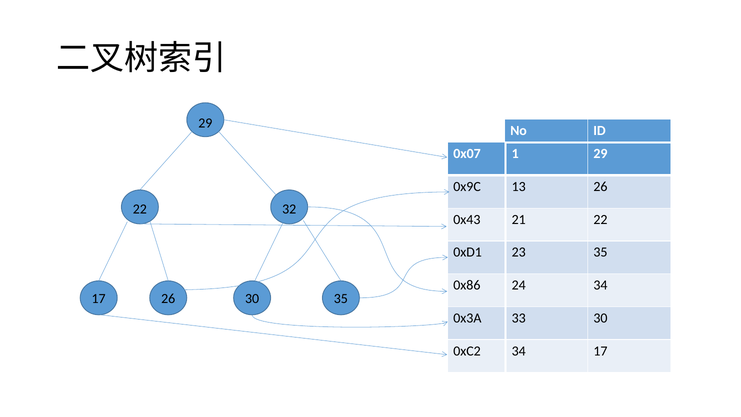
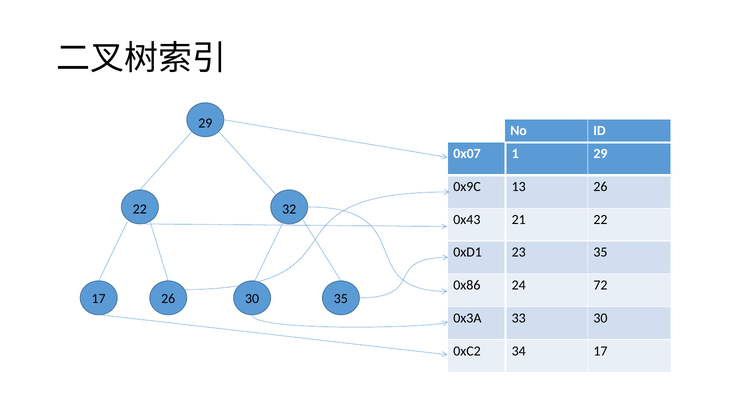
24 34: 34 -> 72
